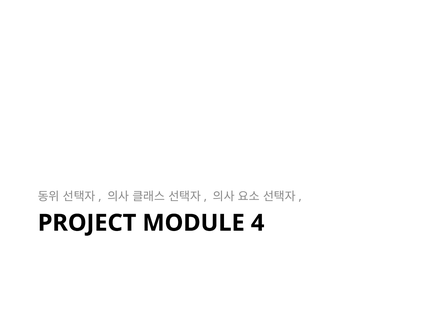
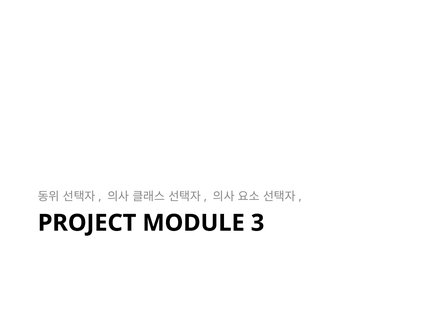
4: 4 -> 3
